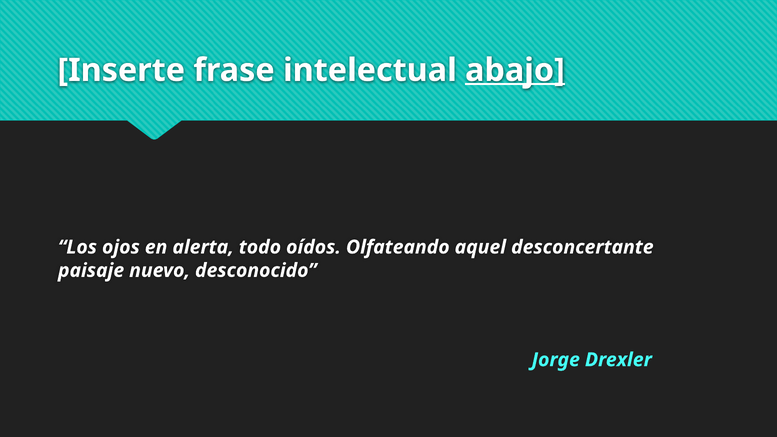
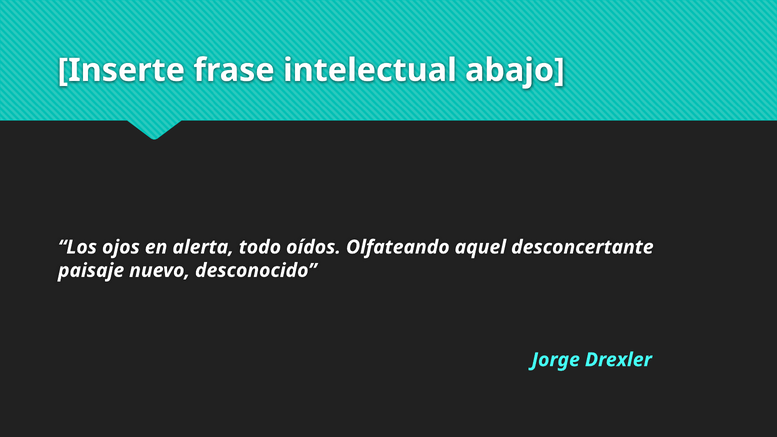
abajo underline: present -> none
